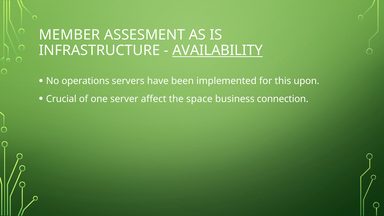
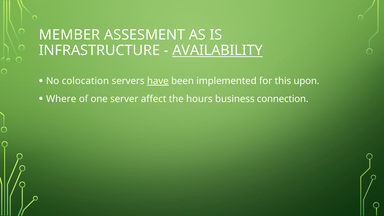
operations: operations -> colocation
have underline: none -> present
Crucial: Crucial -> Where
space: space -> hours
